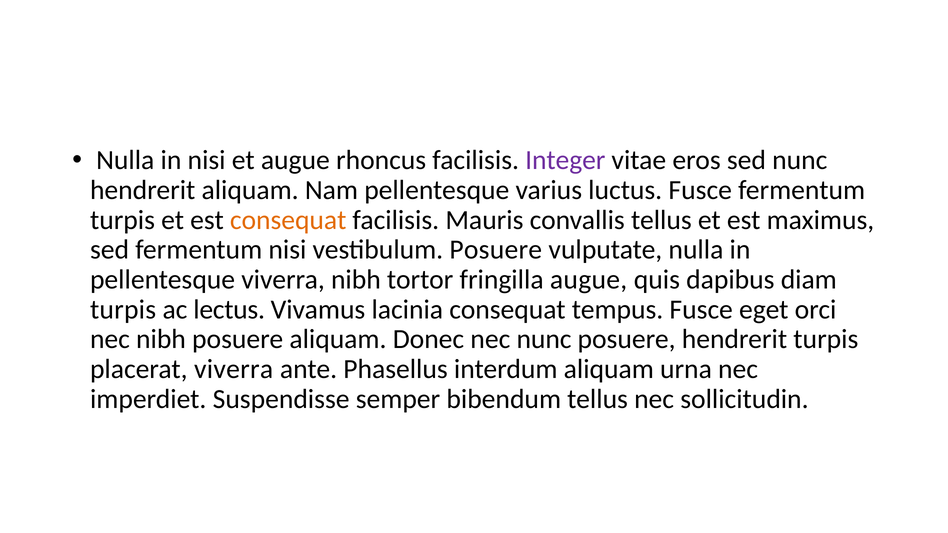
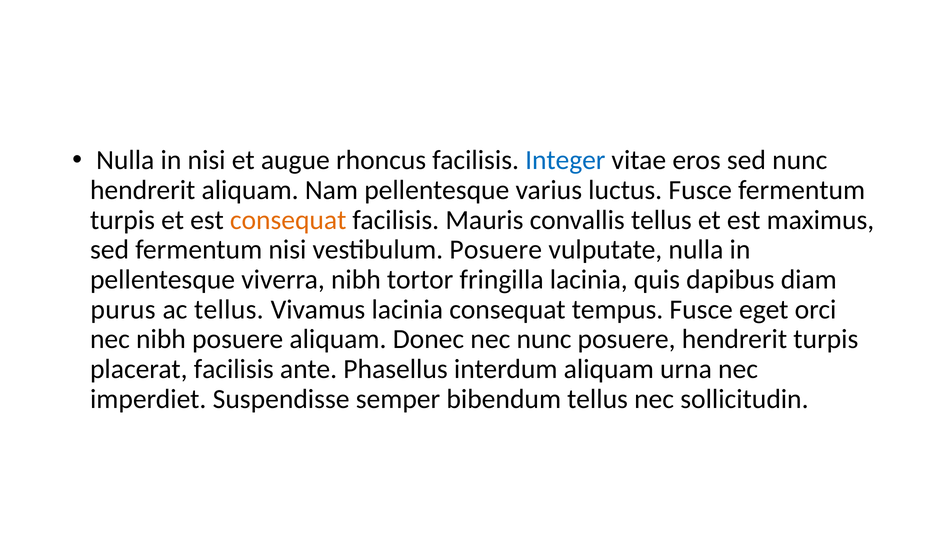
Integer colour: purple -> blue
fringilla augue: augue -> lacinia
turpis at (123, 310): turpis -> purus
ac lectus: lectus -> tellus
placerat viverra: viverra -> facilisis
